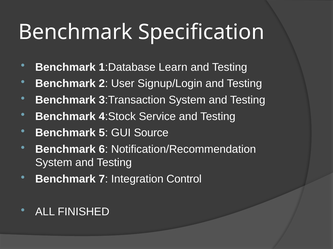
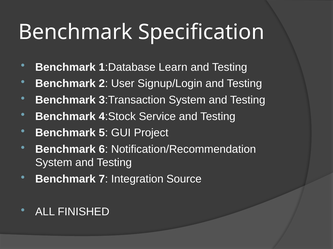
Source: Source -> Project
Control: Control -> Source
